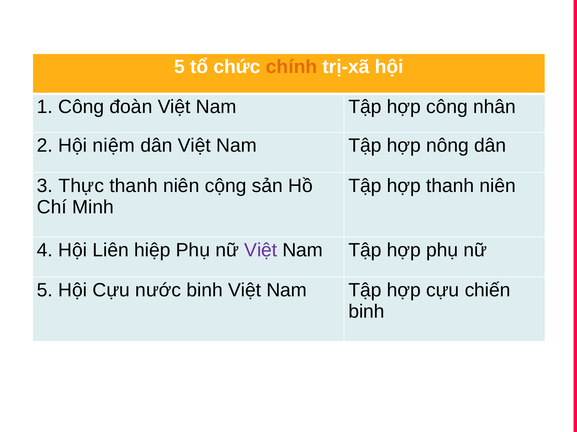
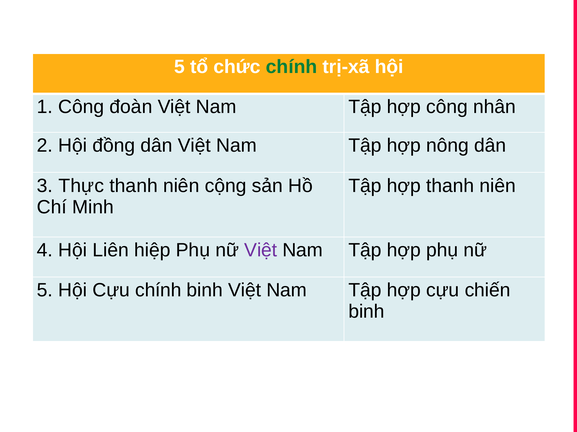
chính at (292, 67) colour: orange -> green
niệm: niệm -> đồng
Cựu nước: nước -> chính
